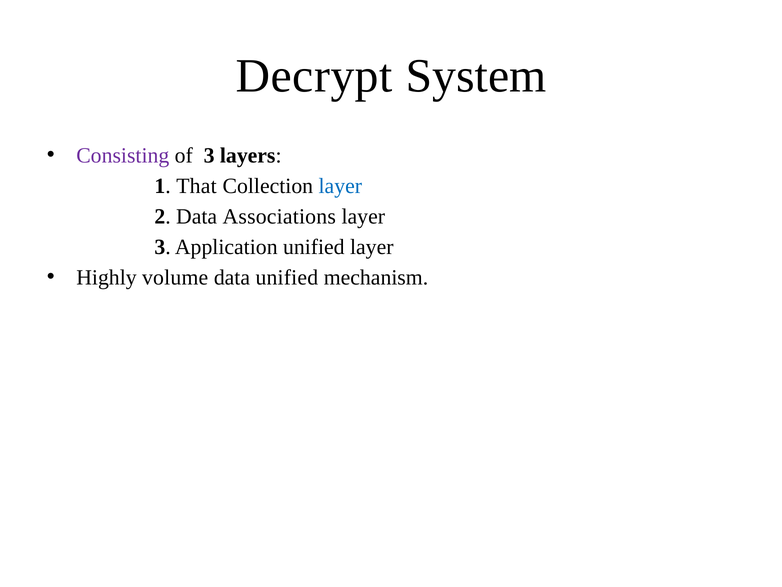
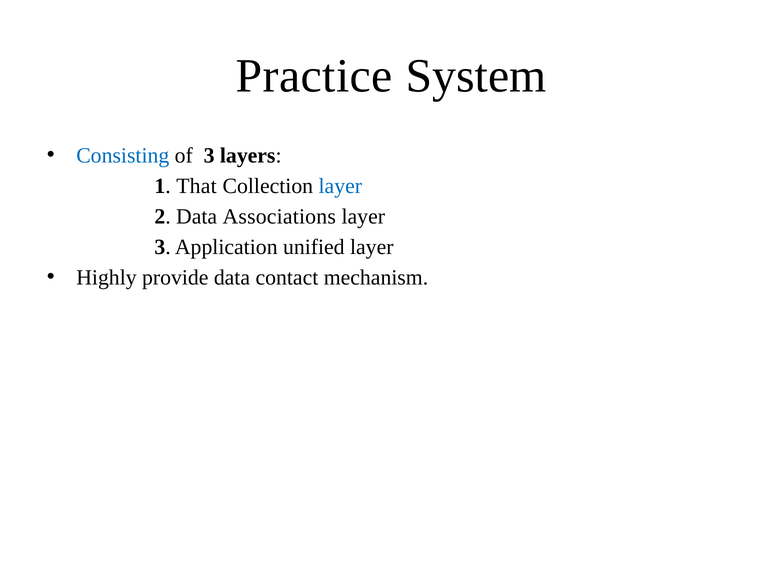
Decrypt: Decrypt -> Practice
Consisting colour: purple -> blue
volume: volume -> provide
data unified: unified -> contact
